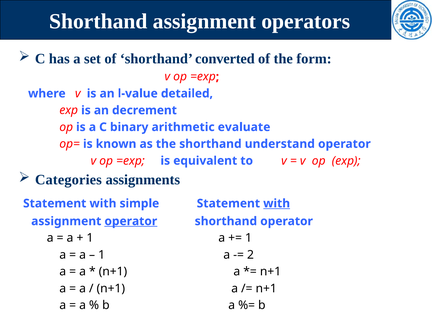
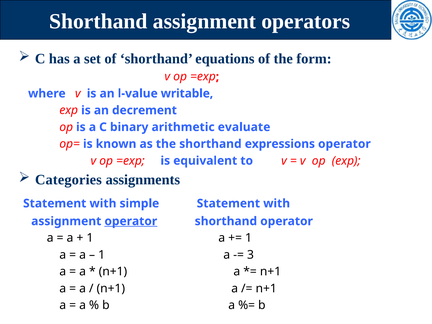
converted: converted -> equations
detailed: detailed -> writable
understand: understand -> expressions
with at (277, 203) underline: present -> none
2: 2 -> 3
